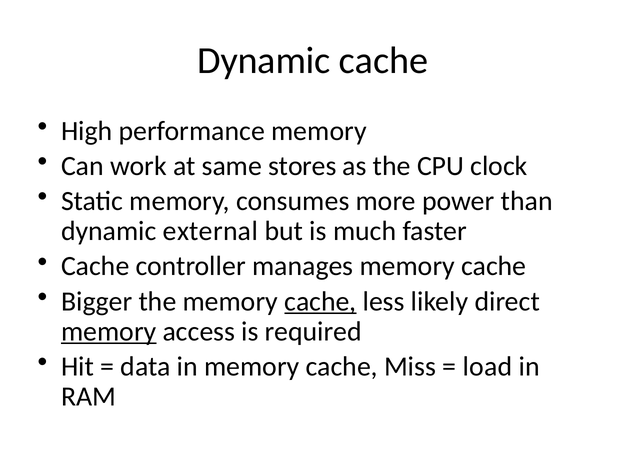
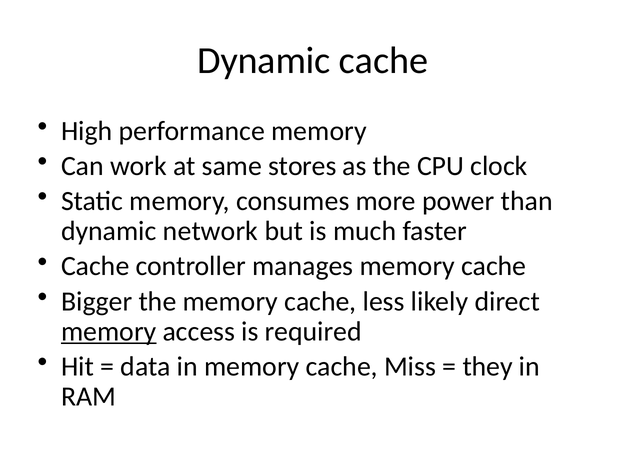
external: external -> network
cache at (320, 302) underline: present -> none
load: load -> they
